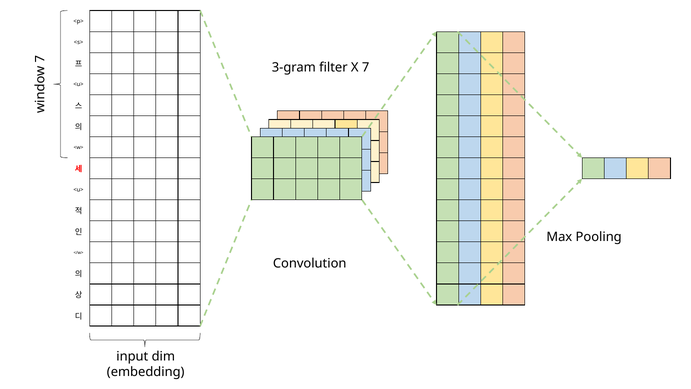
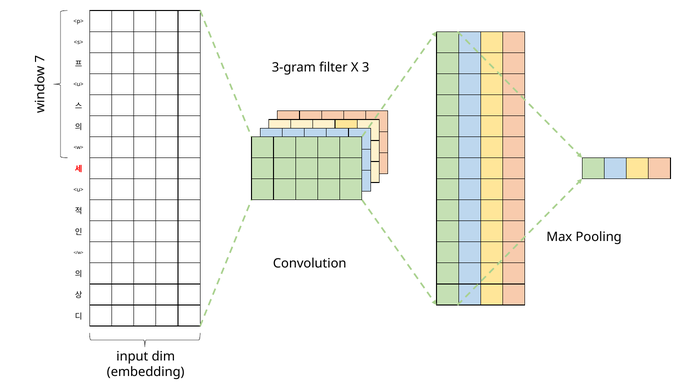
X 7: 7 -> 3
